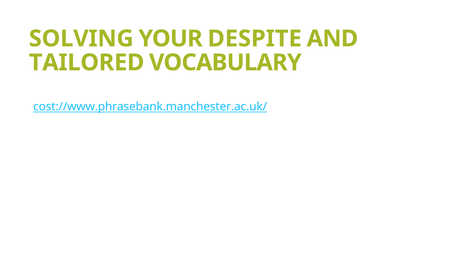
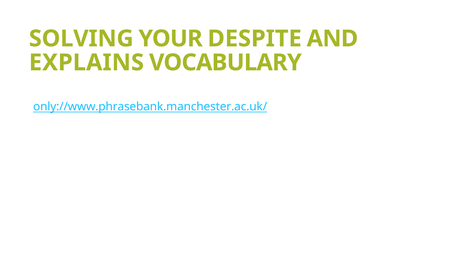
TAILORED: TAILORED -> EXPLAINS
cost://www.phrasebank.manchester.ac.uk/: cost://www.phrasebank.manchester.ac.uk/ -> only://www.phrasebank.manchester.ac.uk/
